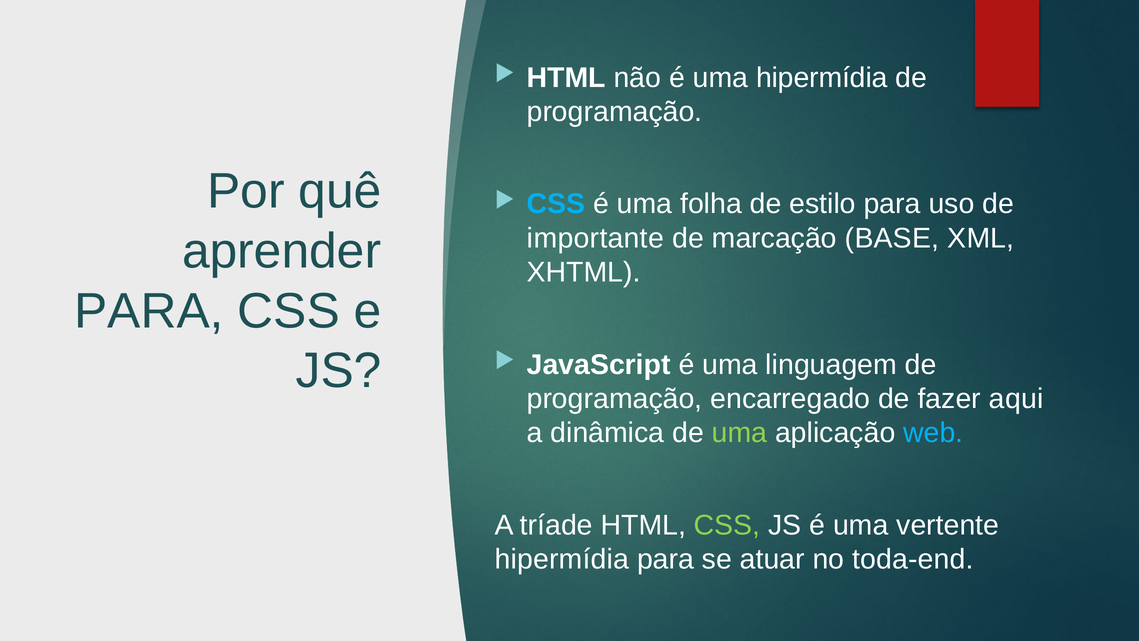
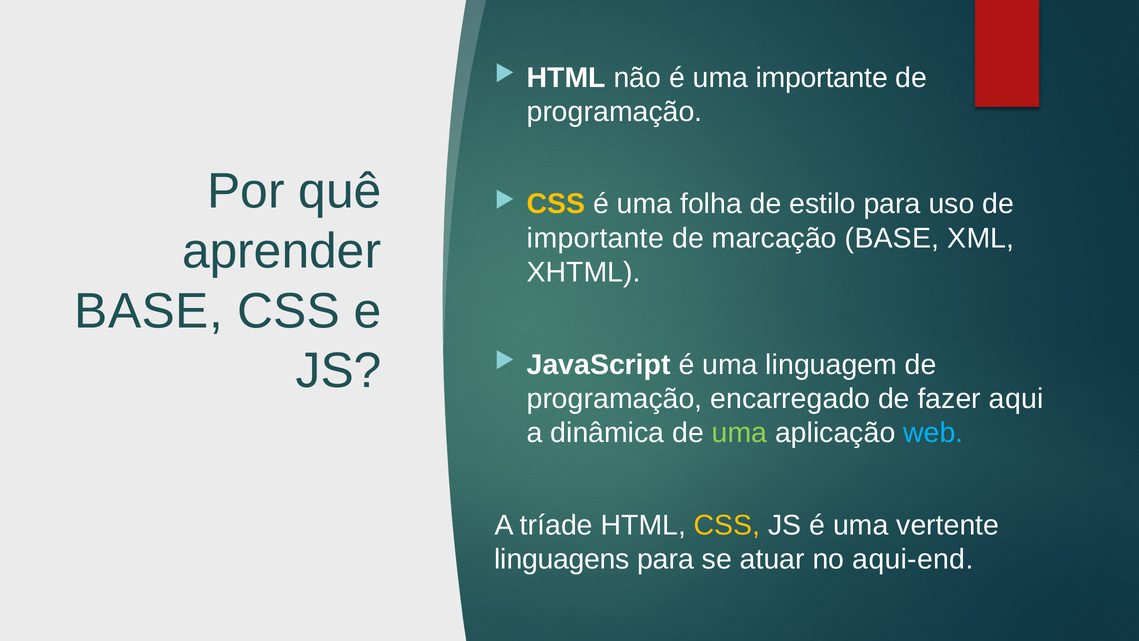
uma hipermídia: hipermídia -> importante
CSS at (556, 204) colour: light blue -> yellow
PARA at (149, 311): PARA -> BASE
CSS at (727, 525) colour: light green -> yellow
hipermídia at (562, 559): hipermídia -> linguagens
toda-end: toda-end -> aqui-end
